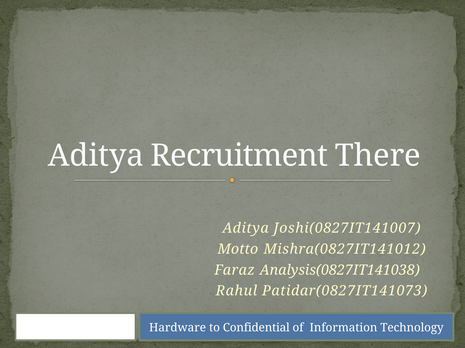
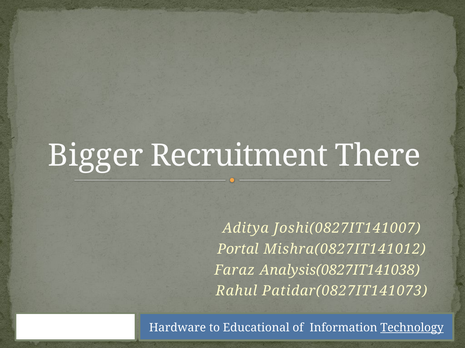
Aditya at (96, 156): Aditya -> Bigger
Motto: Motto -> Portal
Confidential: Confidential -> Educational
Technology underline: none -> present
